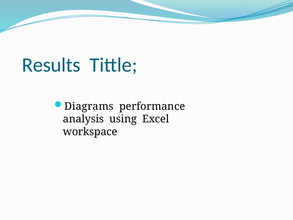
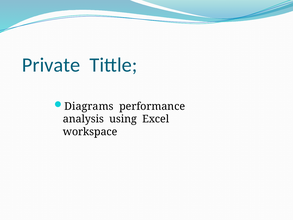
Results: Results -> Private
